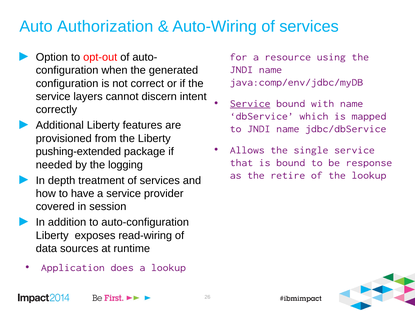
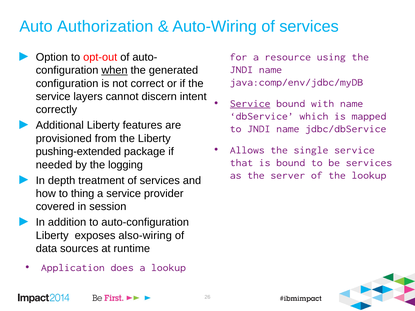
when underline: none -> present
be response: response -> services
retire: retire -> server
have: have -> thing
read-wiring: read-wiring -> also-wiring
